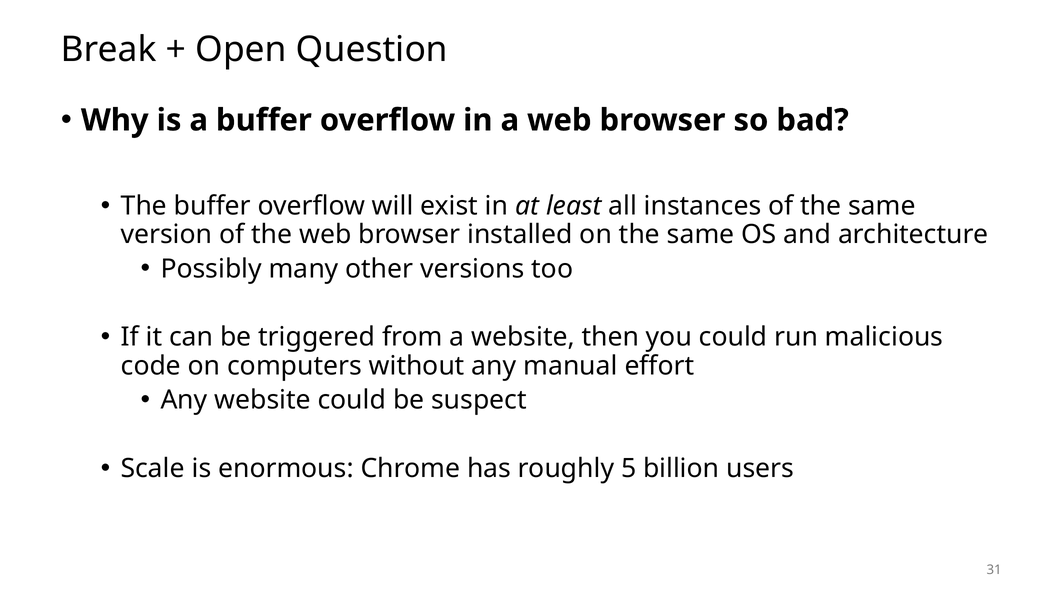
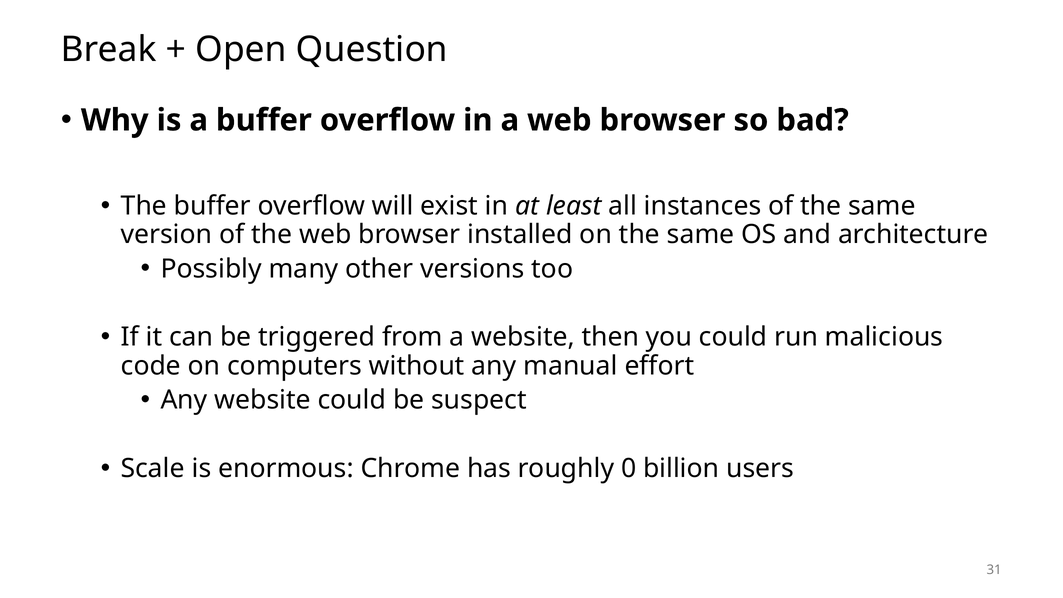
5: 5 -> 0
